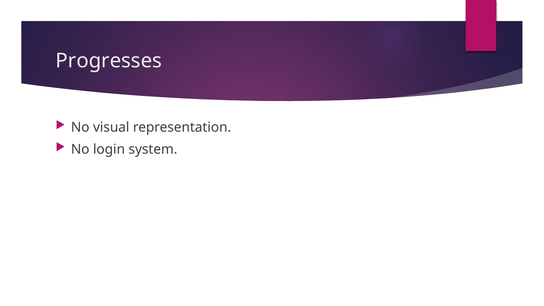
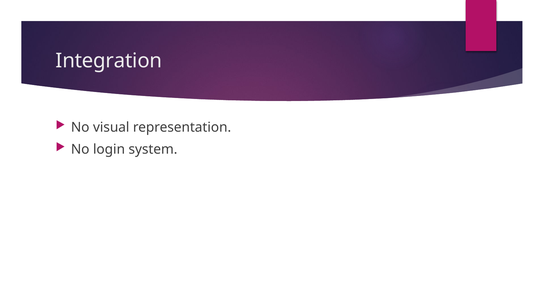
Progresses: Progresses -> Integration
